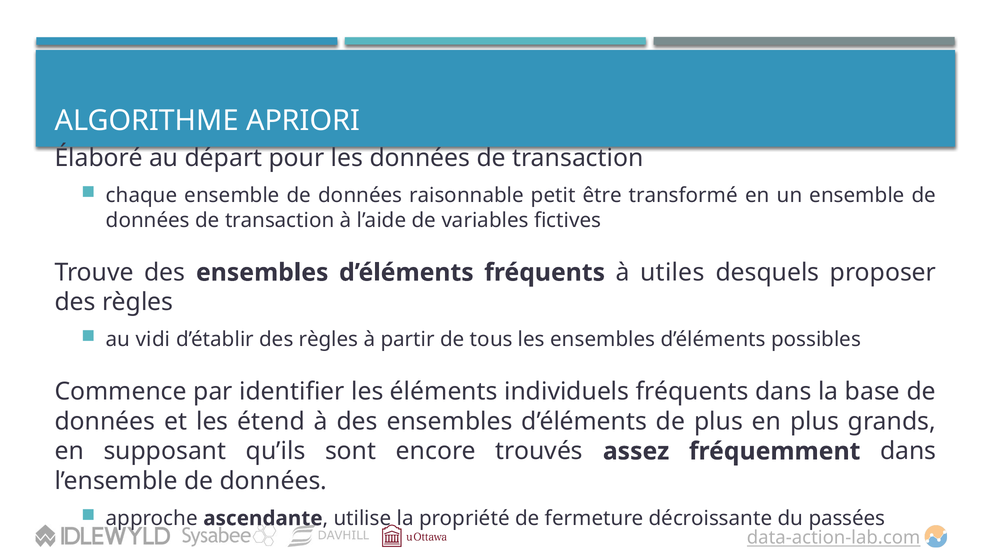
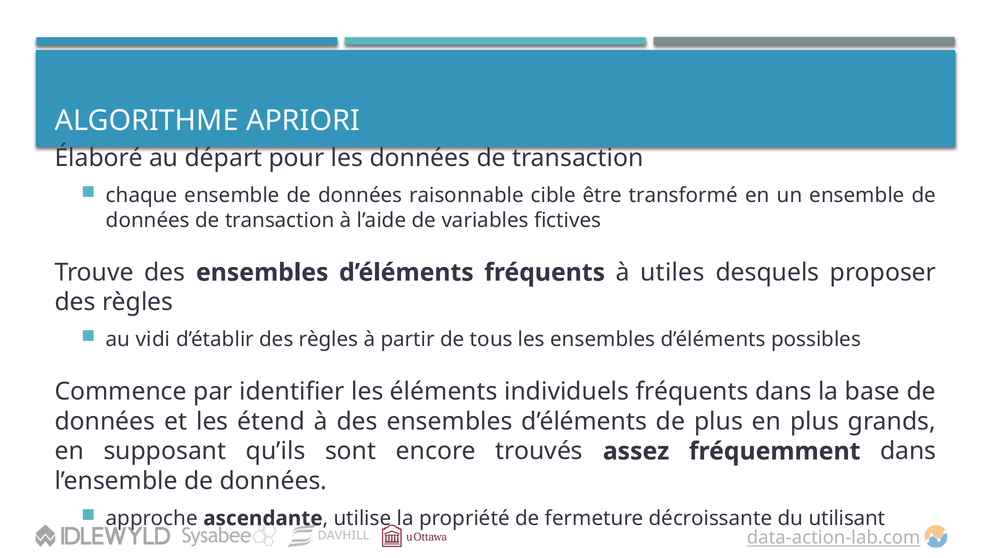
petit: petit -> cible
passées: passées -> utilisant
